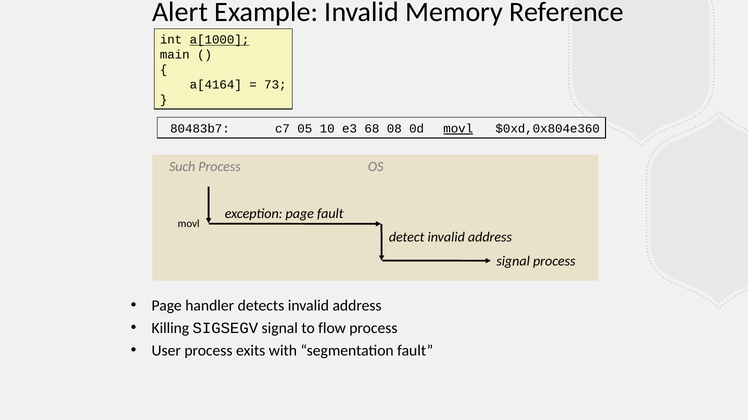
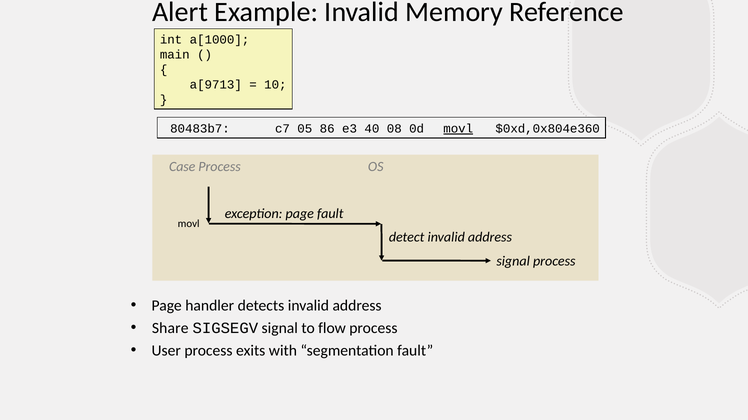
a[1000 underline: present -> none
a[4164: a[4164 -> a[9713
73: 73 -> 10
10: 10 -> 86
68: 68 -> 40
Such: Such -> Case
Killing: Killing -> Share
